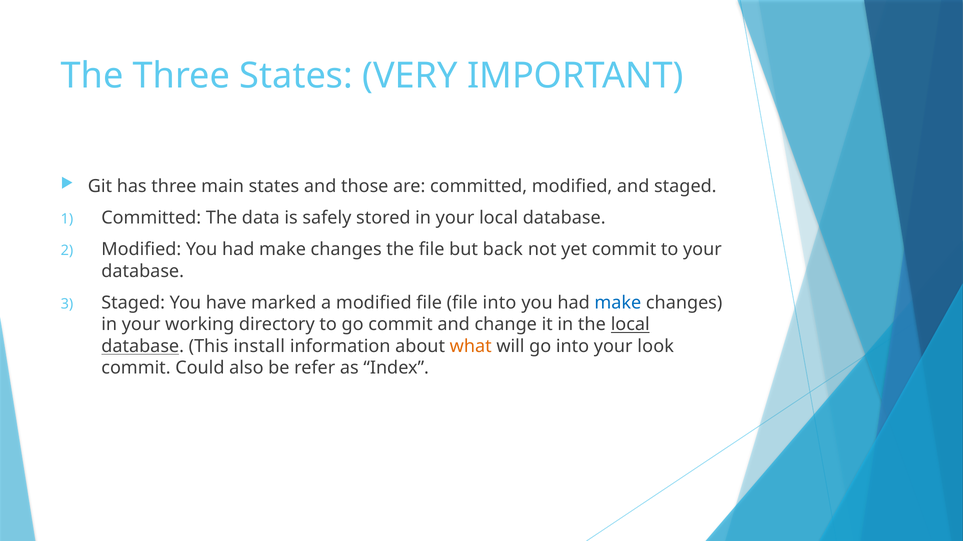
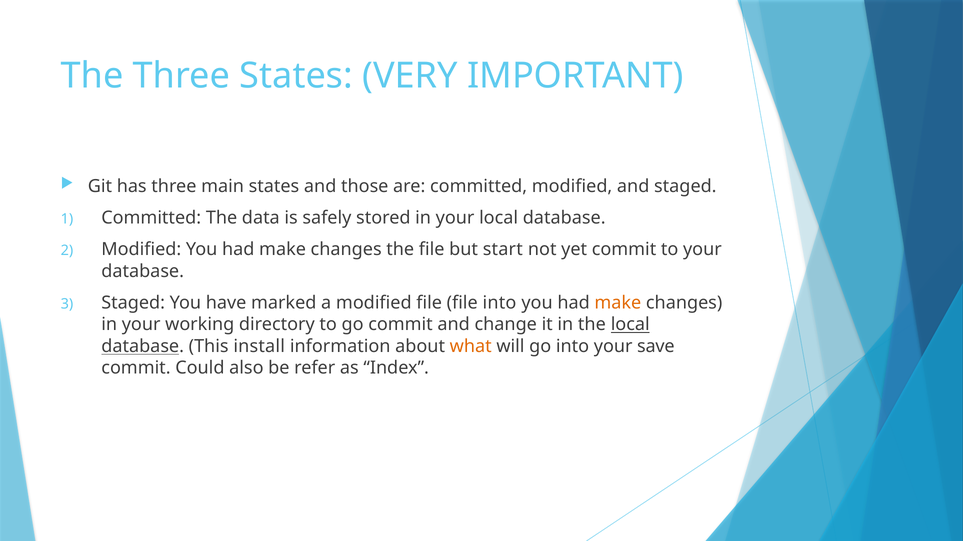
back: back -> start
make at (618, 303) colour: blue -> orange
look: look -> save
